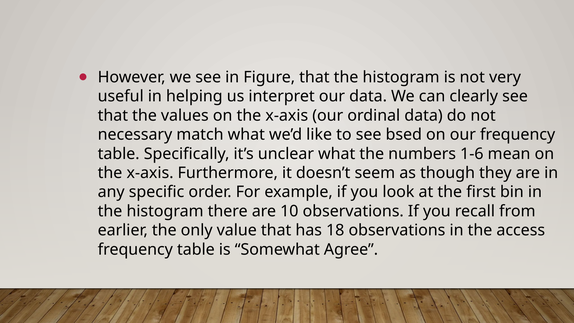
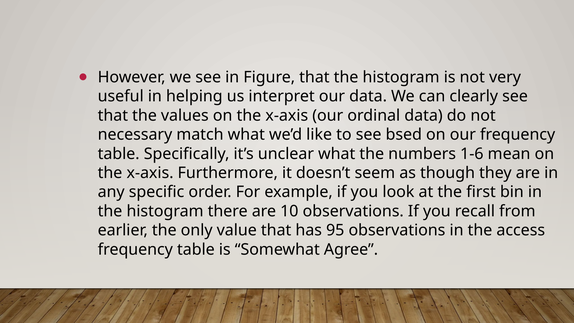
18: 18 -> 95
